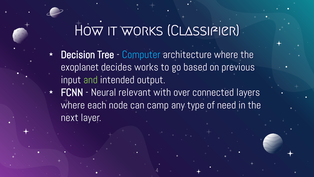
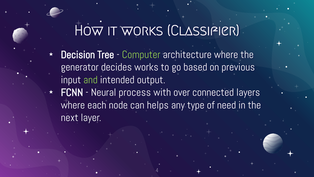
Computer colour: light blue -> light green
exoplanet: exoplanet -> generator
relevant: relevant -> process
camp: camp -> helps
